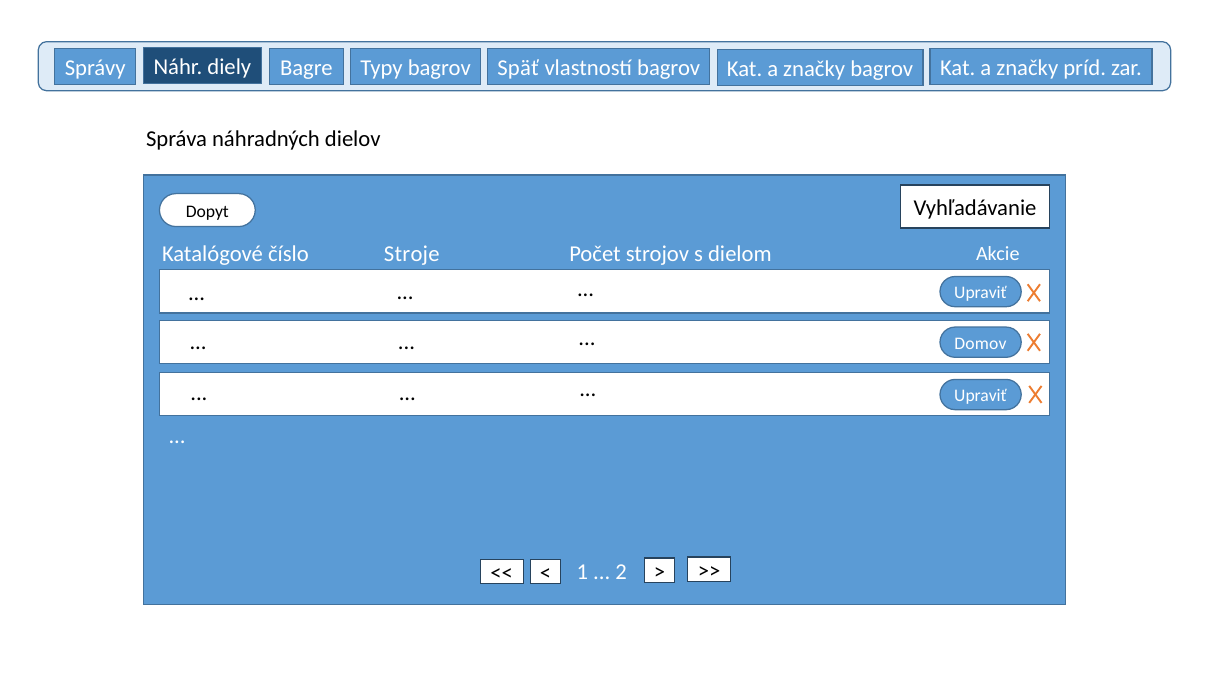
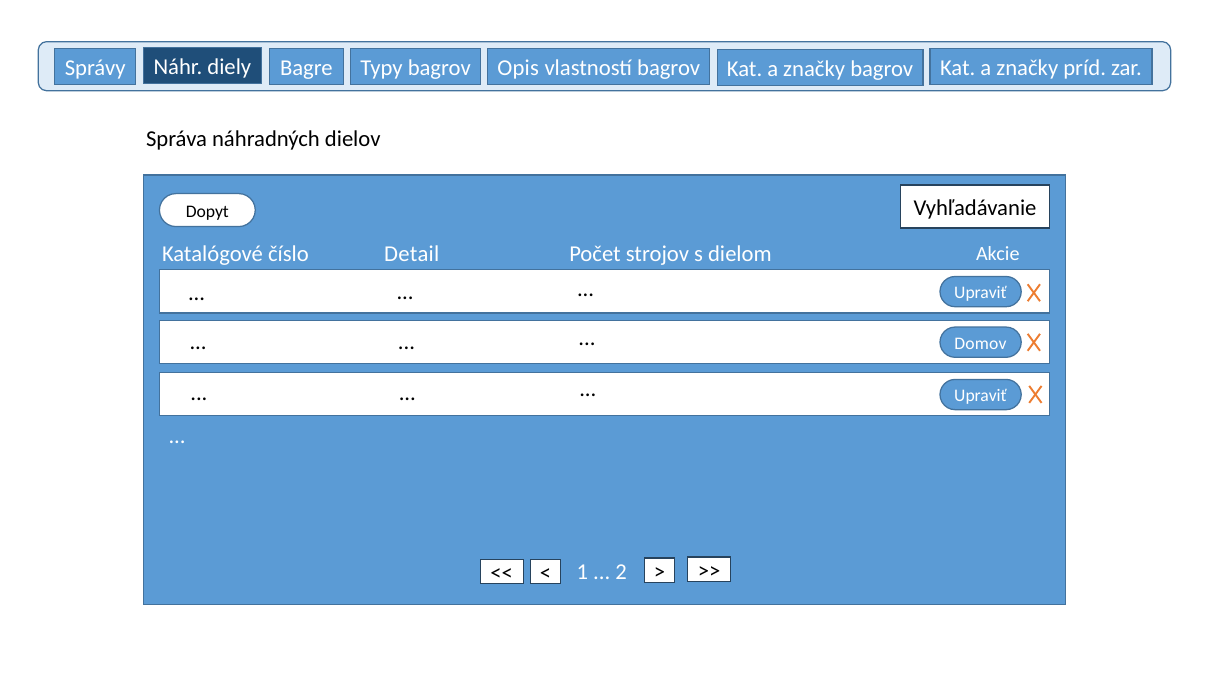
Späť: Späť -> Opis
Stroje: Stroje -> Detail
